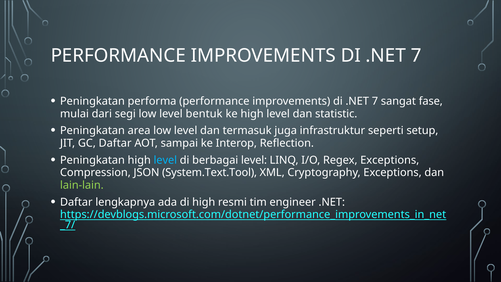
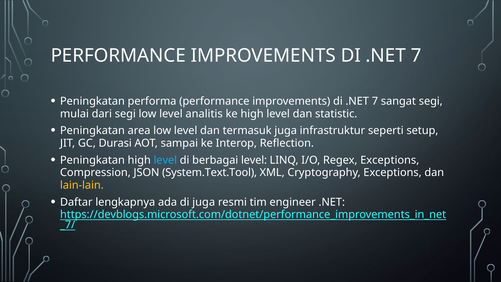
sangat fase: fase -> segi
bentuk: bentuk -> analitis
GC Daftar: Daftar -> Durasi
lain-lain colour: light green -> yellow
di high: high -> juga
